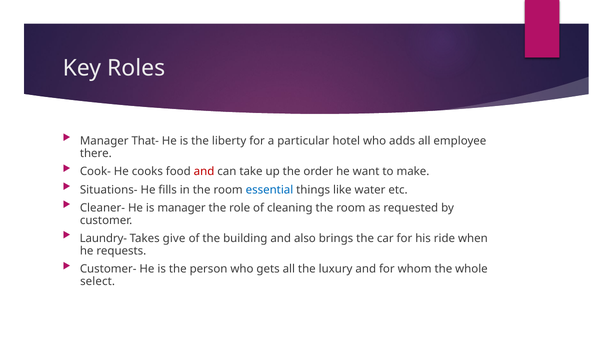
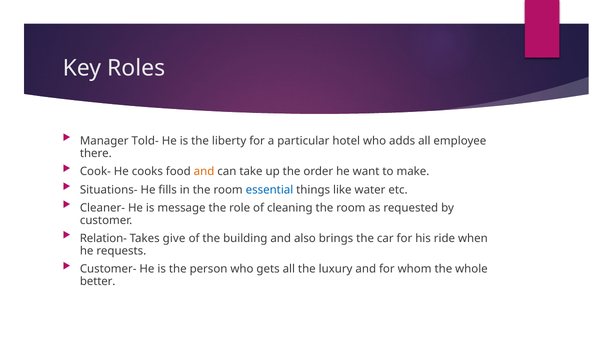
That-: That- -> Told-
and at (204, 171) colour: red -> orange
is manager: manager -> message
Laundry-: Laundry- -> Relation-
select: select -> better
